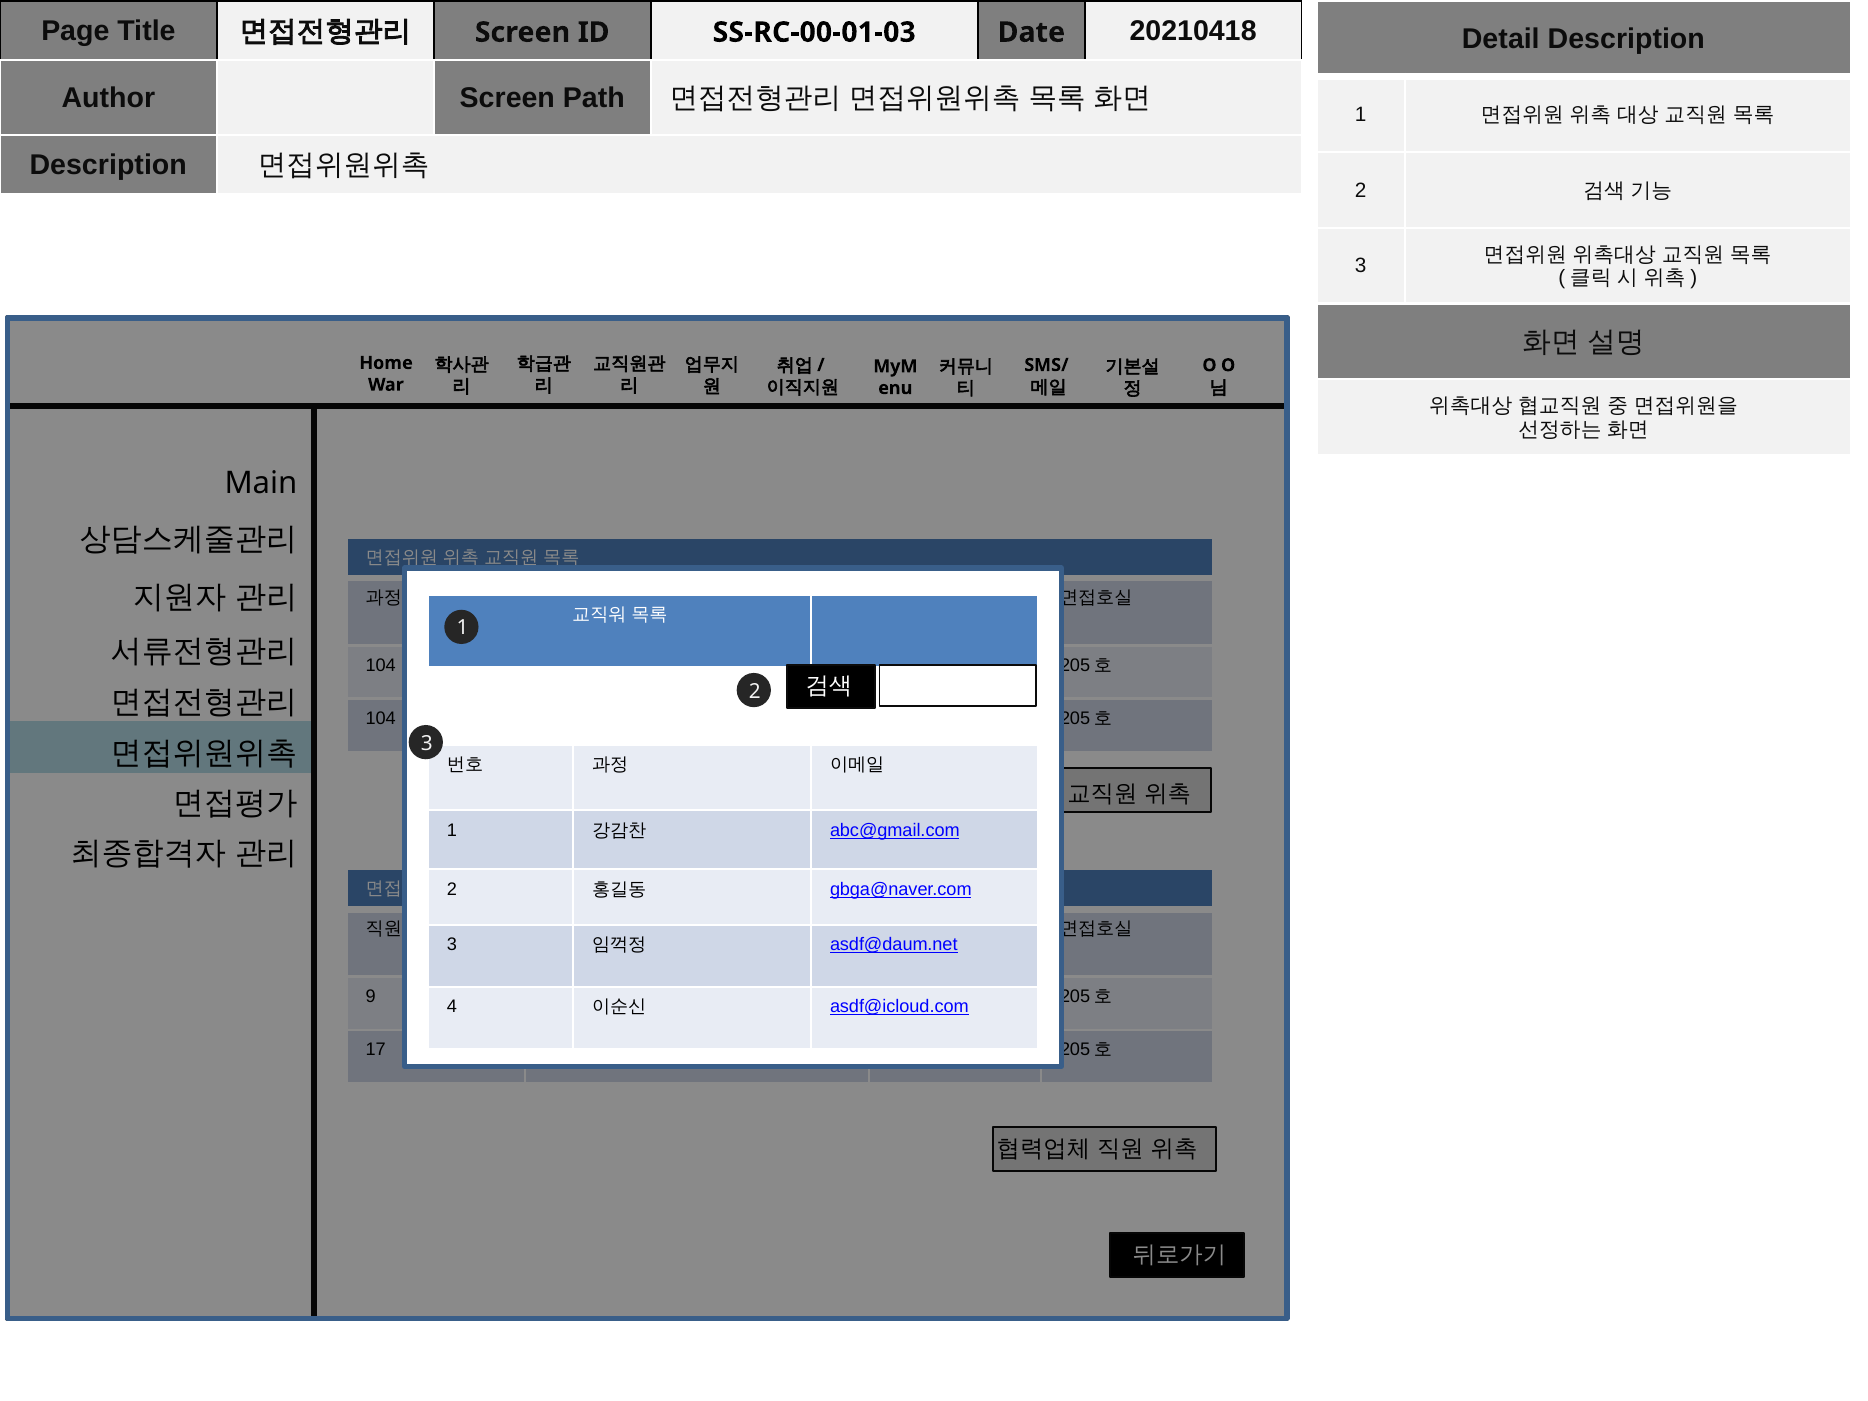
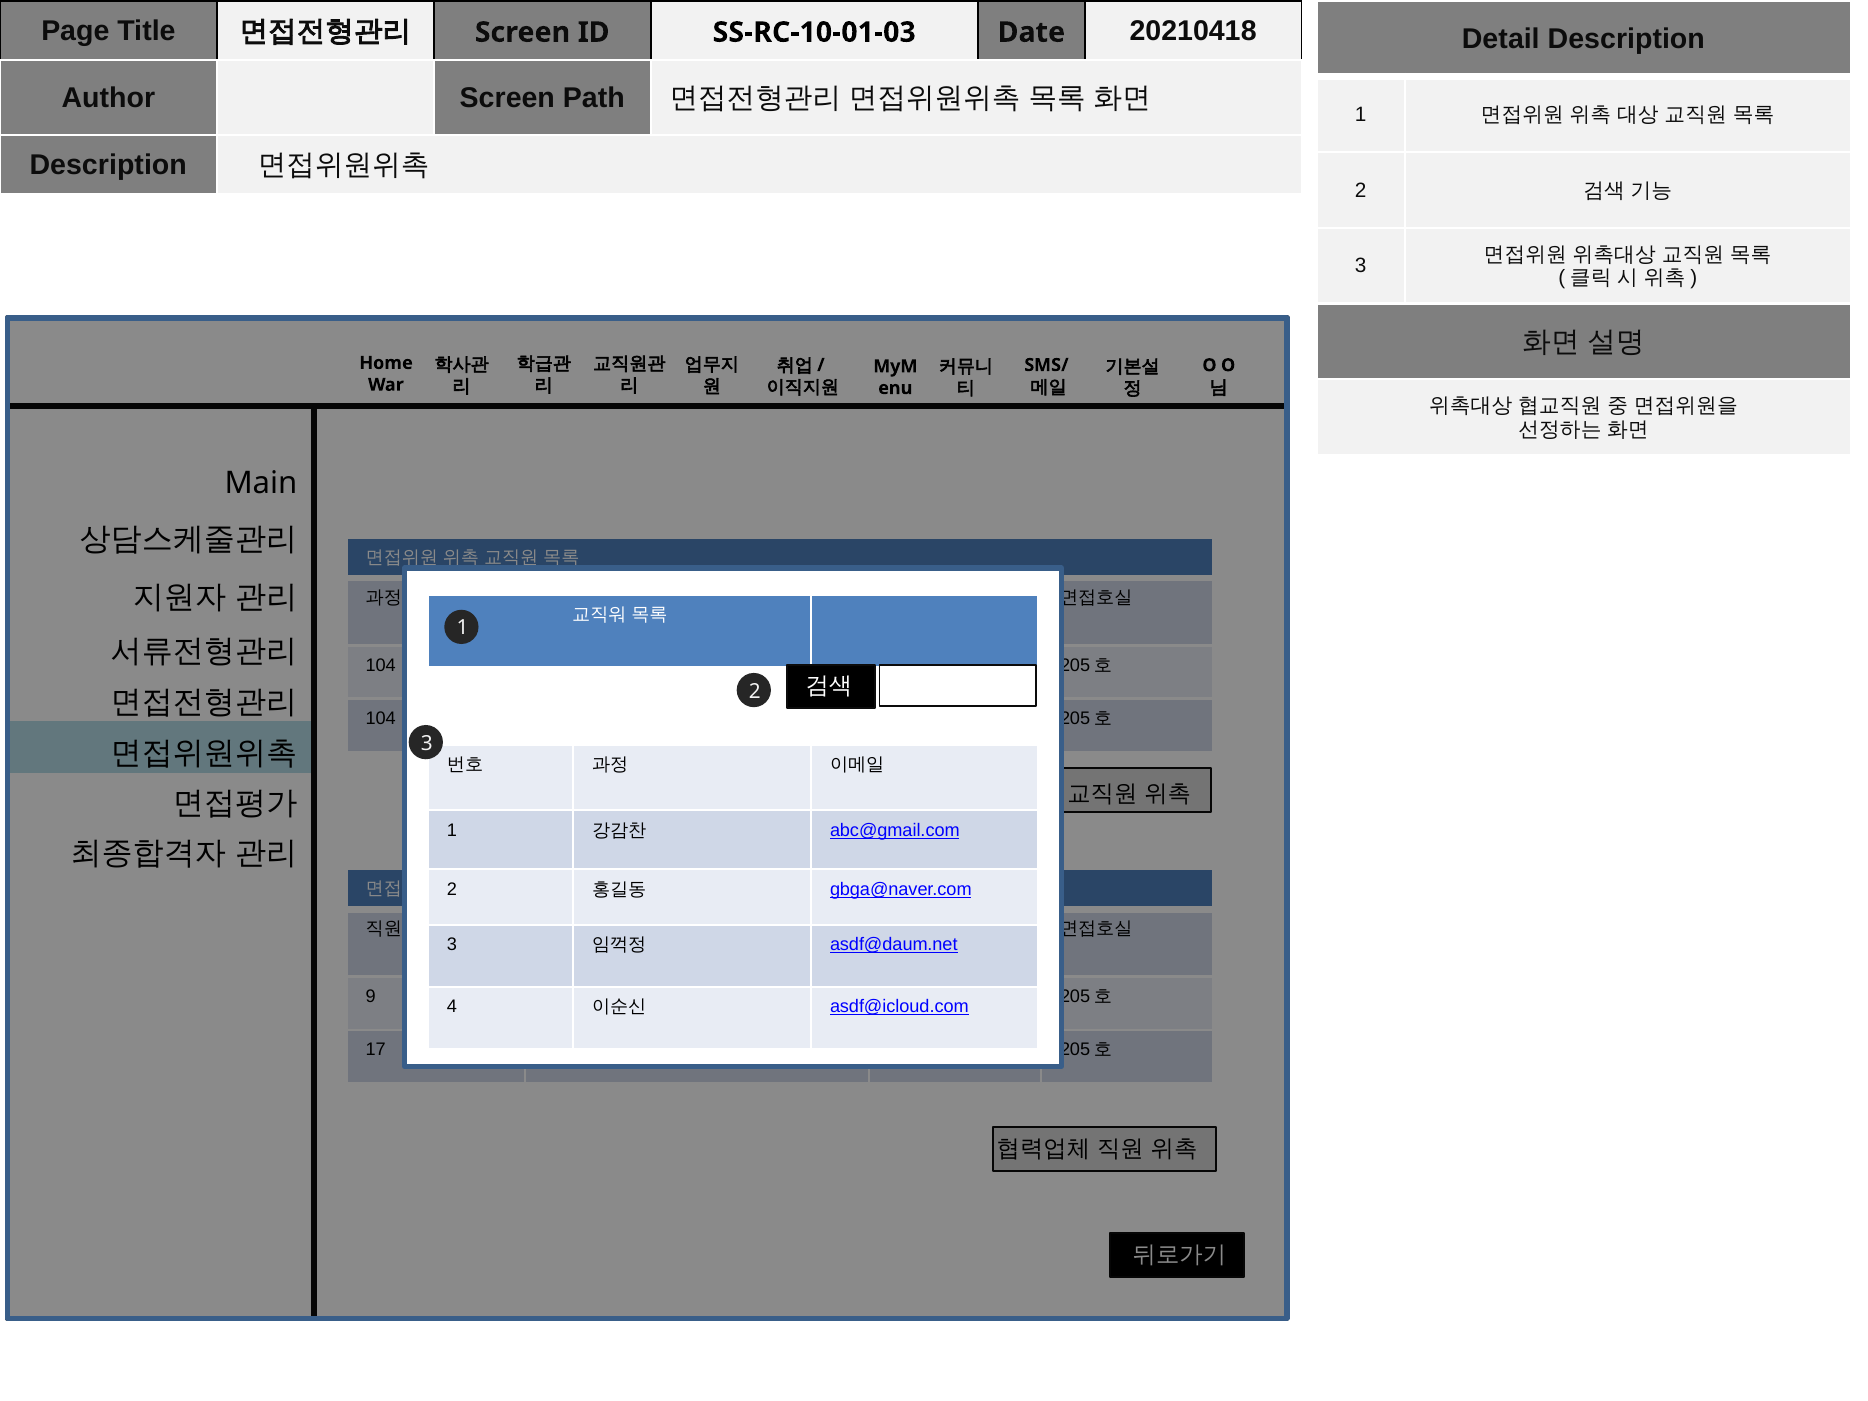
SS-RC-00-01-03: SS-RC-00-01-03 -> SS-RC-10-01-03
